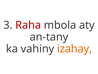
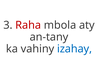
izahay colour: orange -> blue
